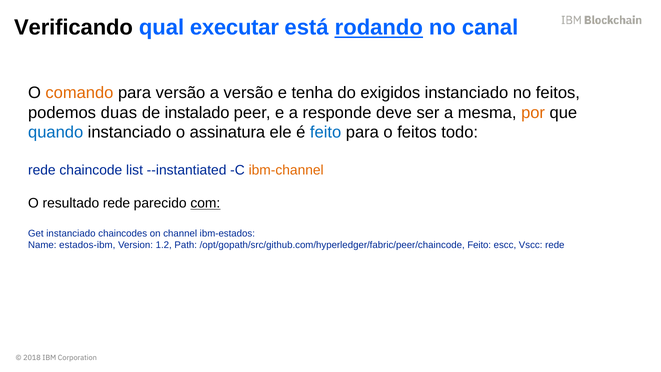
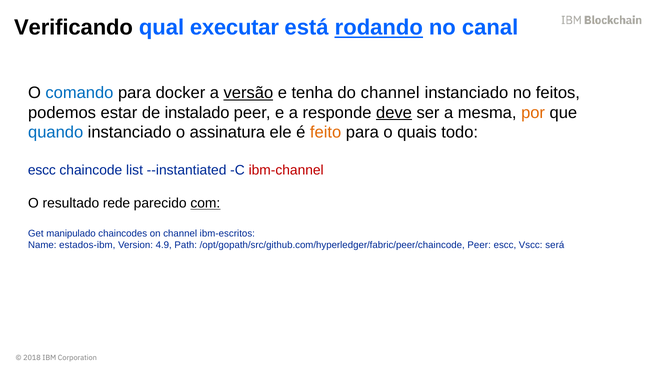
comando colour: orange -> blue
para versão: versão -> docker
versão at (248, 93) underline: none -> present
do exigidos: exigidos -> channel
duas: duas -> estar
deve underline: none -> present
feito at (326, 132) colour: blue -> orange
o feitos: feitos -> quais
rede at (42, 170): rede -> escc
ibm-channel colour: orange -> red
Get instanciado: instanciado -> manipulado
ibm-estados: ibm-estados -> ibm-escritos
1.2: 1.2 -> 4.9
/opt/gopath/src/github.com/hyperledger/fabric/peer/chaincode Feito: Feito -> Peer
Vscc rede: rede -> será
